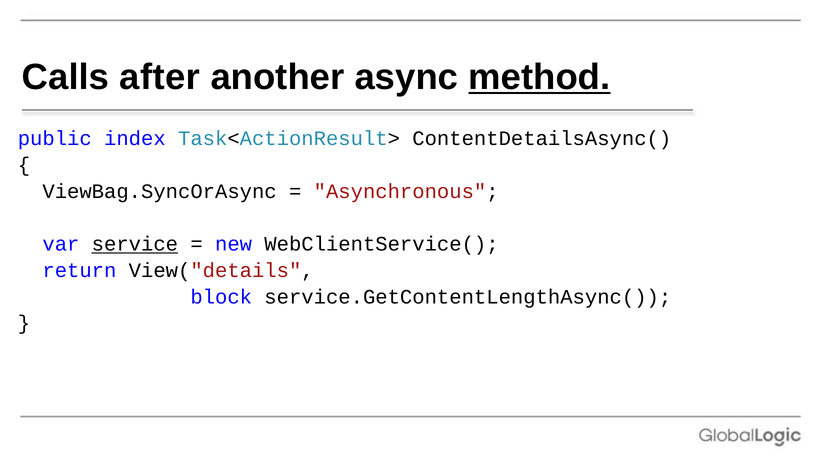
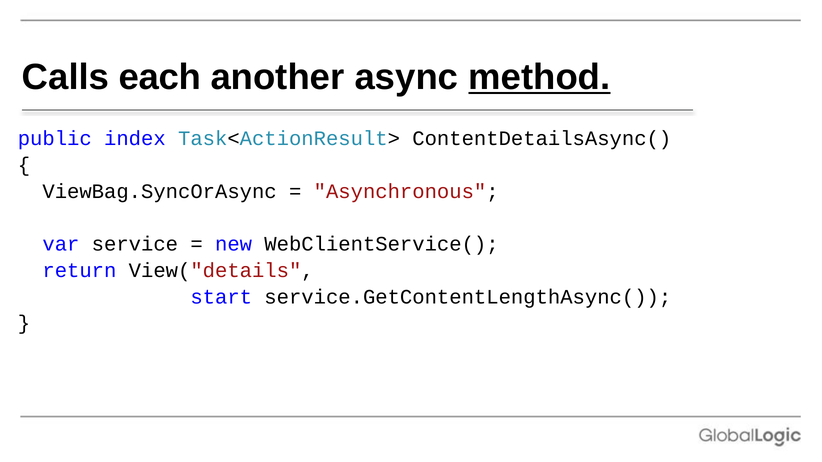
after: after -> each
service underline: present -> none
block: block -> start
